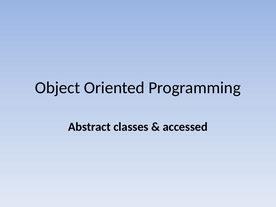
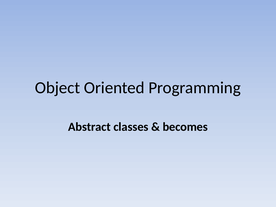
accessed: accessed -> becomes
